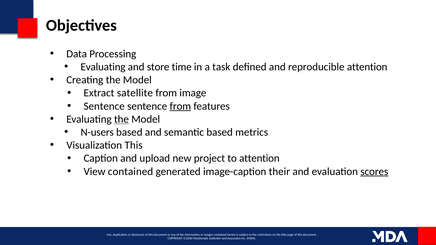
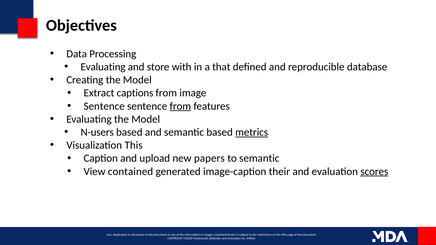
time: time -> with
task: task -> that
reproducible attention: attention -> database
satellite: satellite -> captions
the at (122, 119) underline: present -> none
metrics underline: none -> present
project: project -> papers
to attention: attention -> semantic
